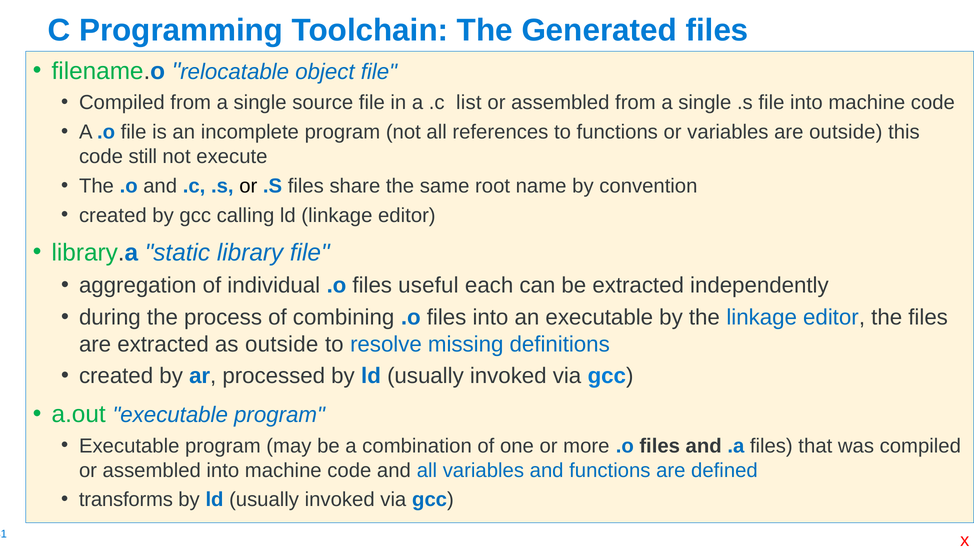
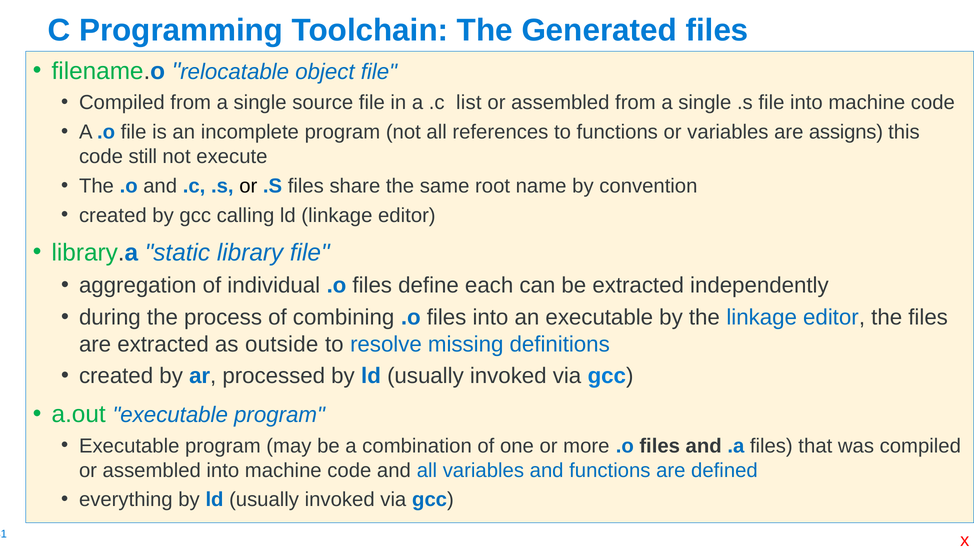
are outside: outside -> assigns
useful: useful -> define
transforms: transforms -> everything
